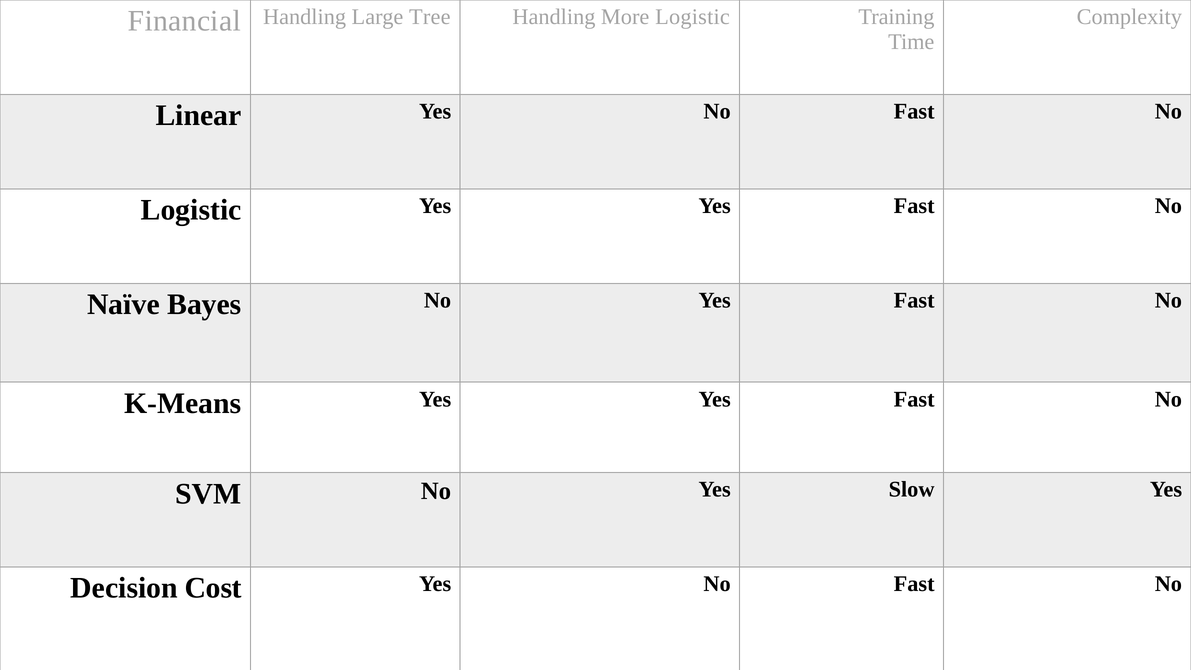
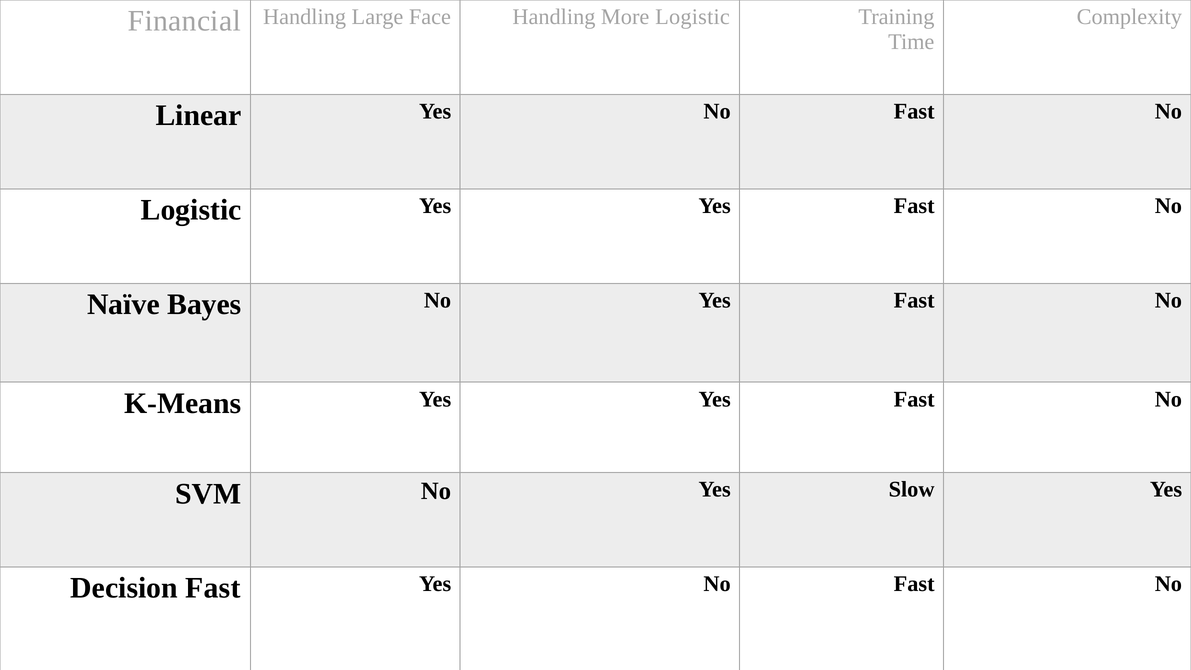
Tree: Tree -> Face
Decision Cost: Cost -> Fast
